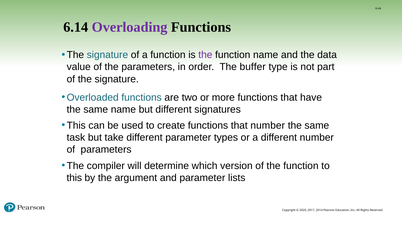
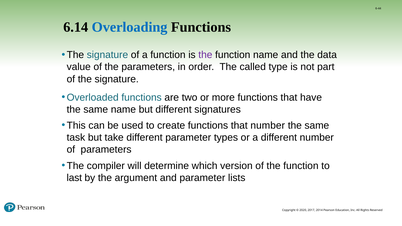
Overloading colour: purple -> blue
buffer: buffer -> called
this at (74, 178): this -> last
